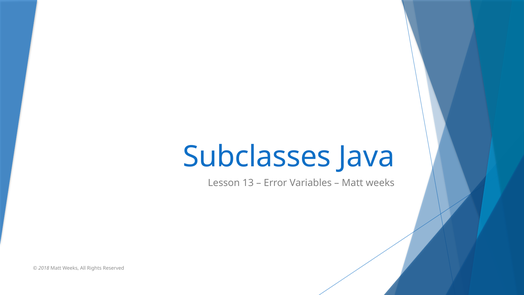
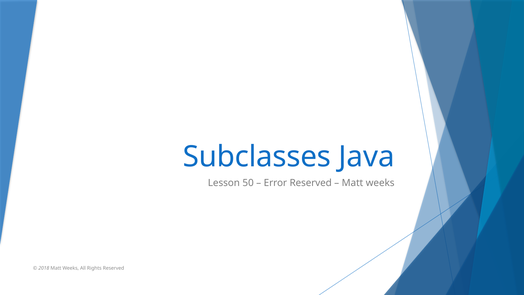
13: 13 -> 50
Error Variables: Variables -> Reserved
